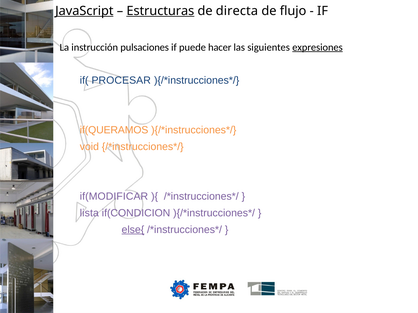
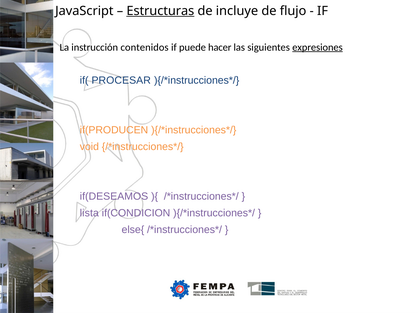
JavaScript underline: present -> none
directa: directa -> incluye
pulsaciones: pulsaciones -> contenidos
if(QUERAMOS: if(QUERAMOS -> if(PRODUCEN
if(MODIFICAR: if(MODIFICAR -> if(DESEAMOS
else{ underline: present -> none
